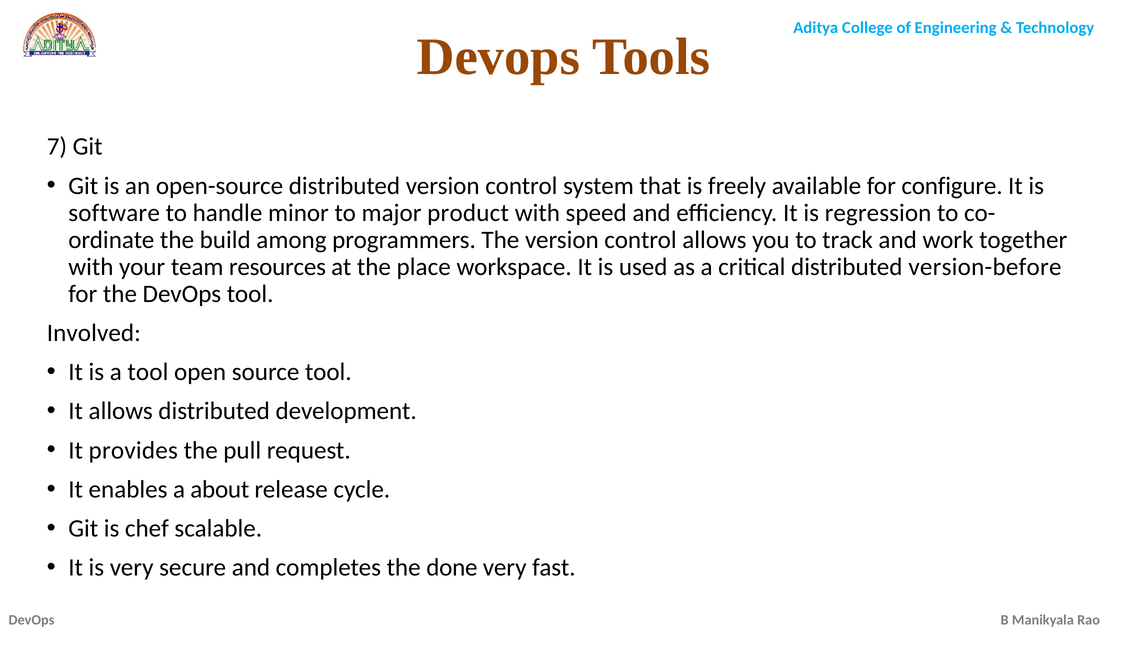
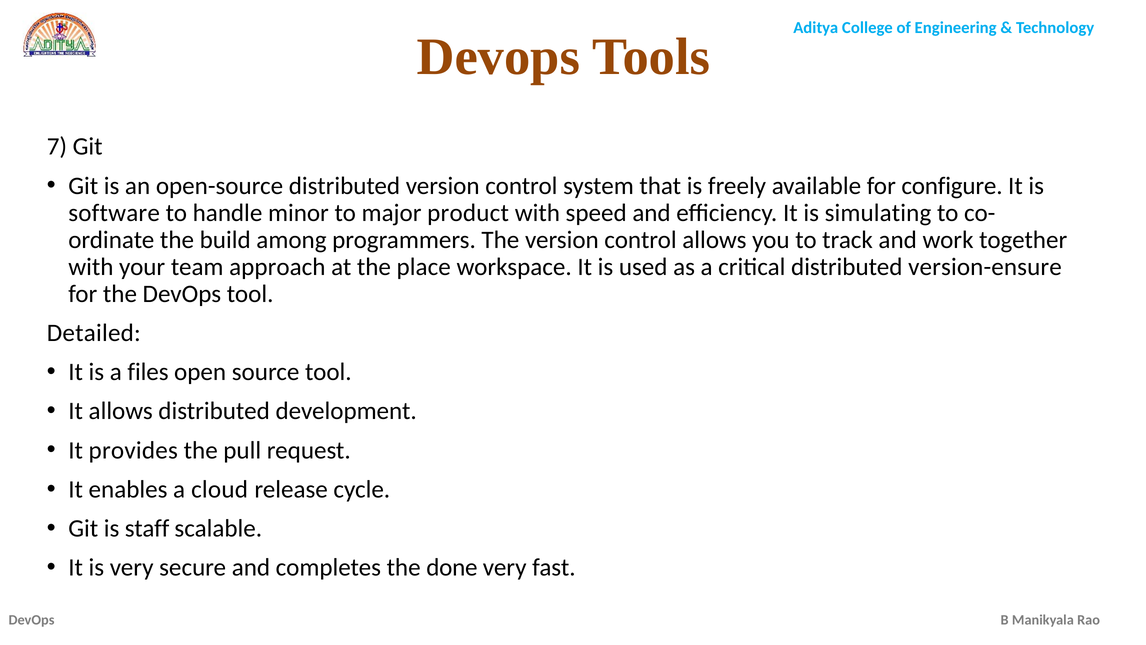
regression: regression -> simulating
resources: resources -> approach
version-before: version-before -> version-ensure
Involved: Involved -> Detailed
a tool: tool -> files
about: about -> cloud
chef: chef -> staff
